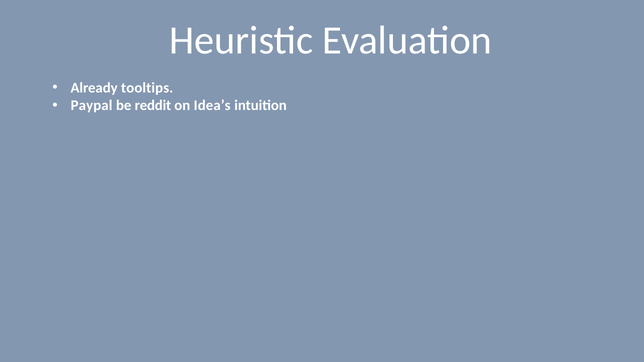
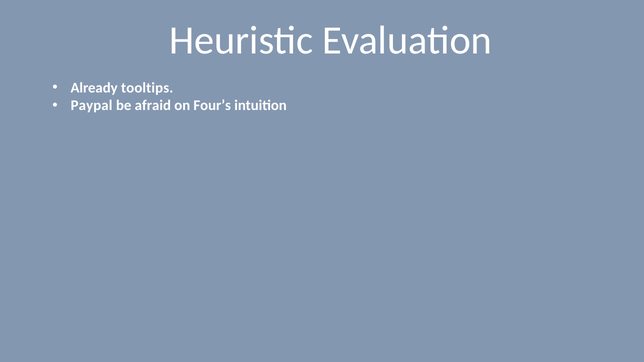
reddit: reddit -> afraid
Idea’s: Idea’s -> Four’s
